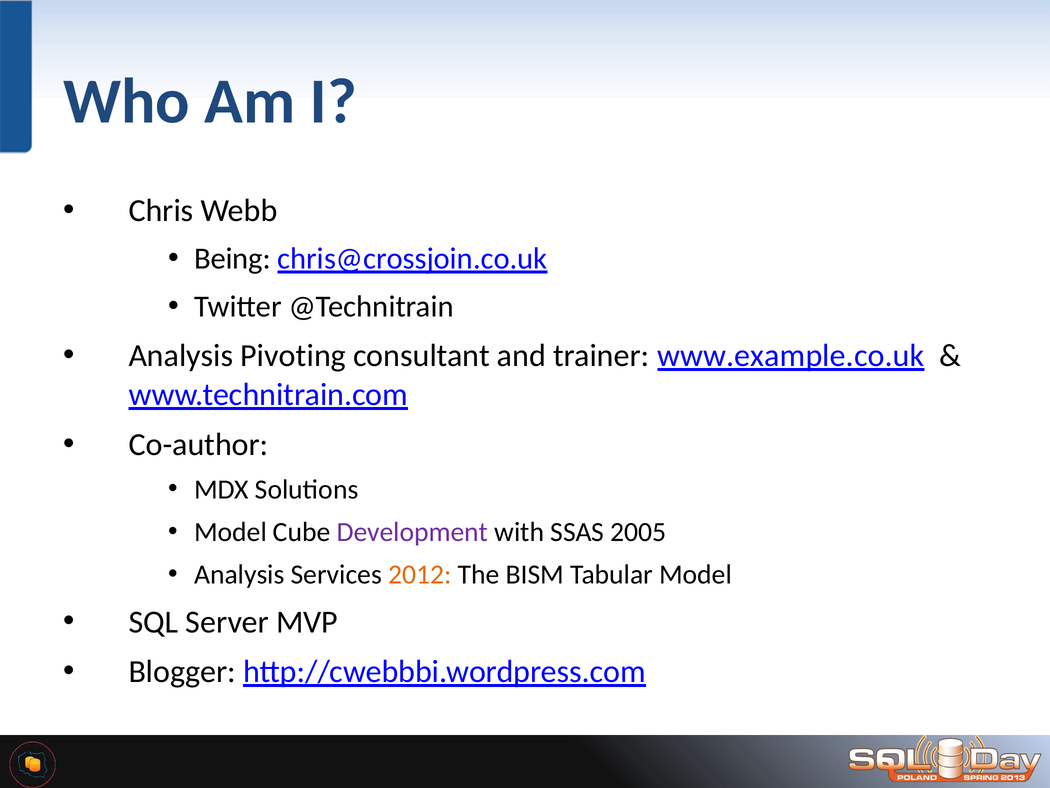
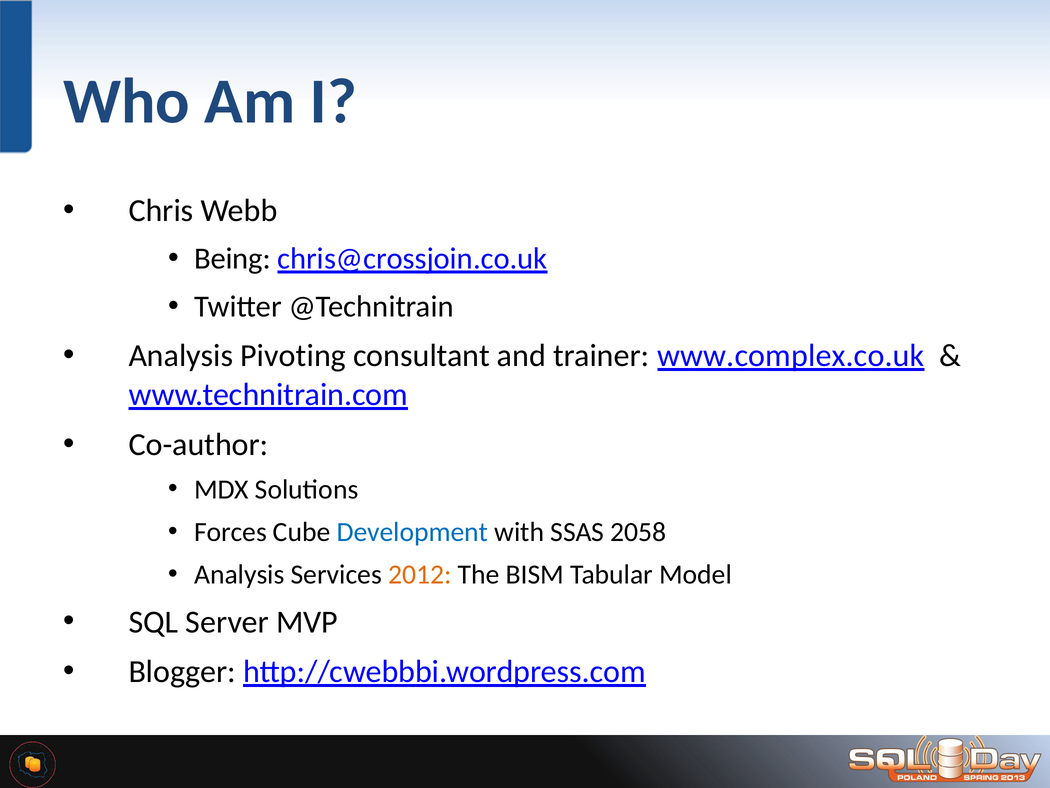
www.example.co.uk: www.example.co.uk -> www.complex.co.uk
Model at (231, 532): Model -> Forces
Development colour: purple -> blue
2005: 2005 -> 2058
